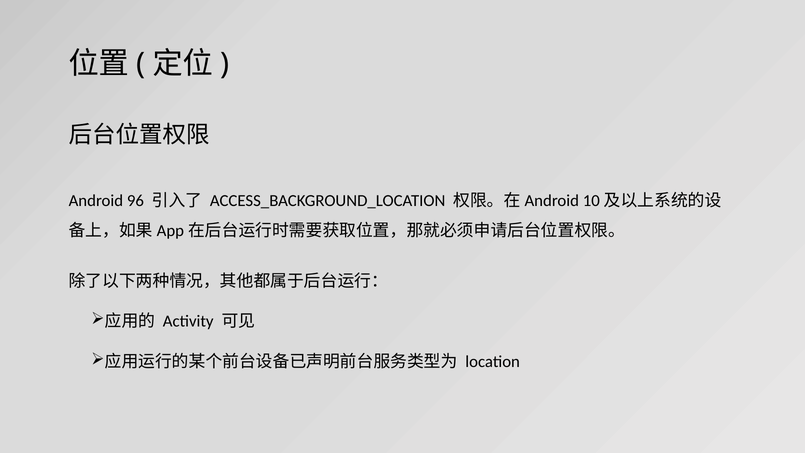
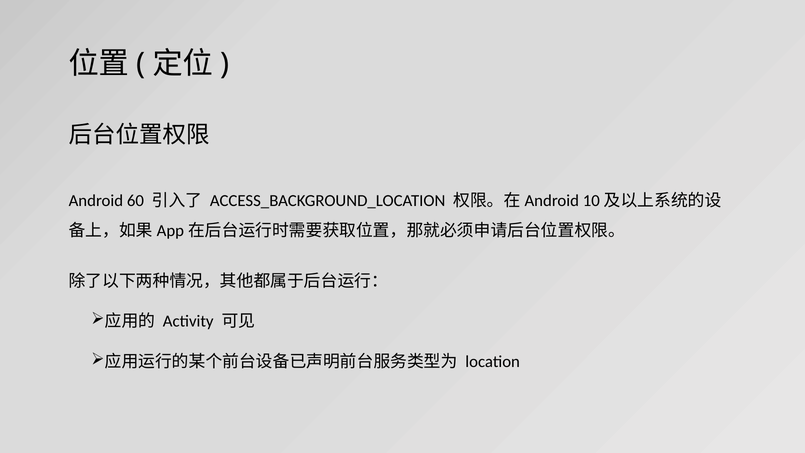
96: 96 -> 60
